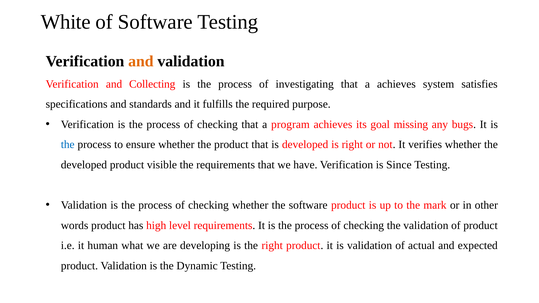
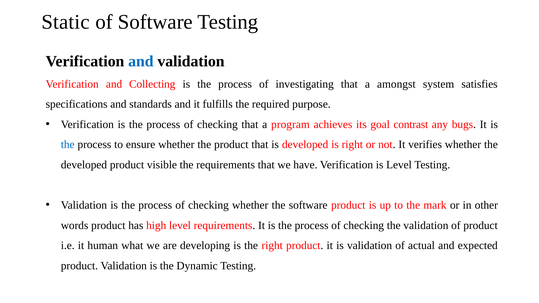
White: White -> Static
and at (141, 61) colour: orange -> blue
a achieves: achieves -> amongst
missing: missing -> contrast
is Since: Since -> Level
